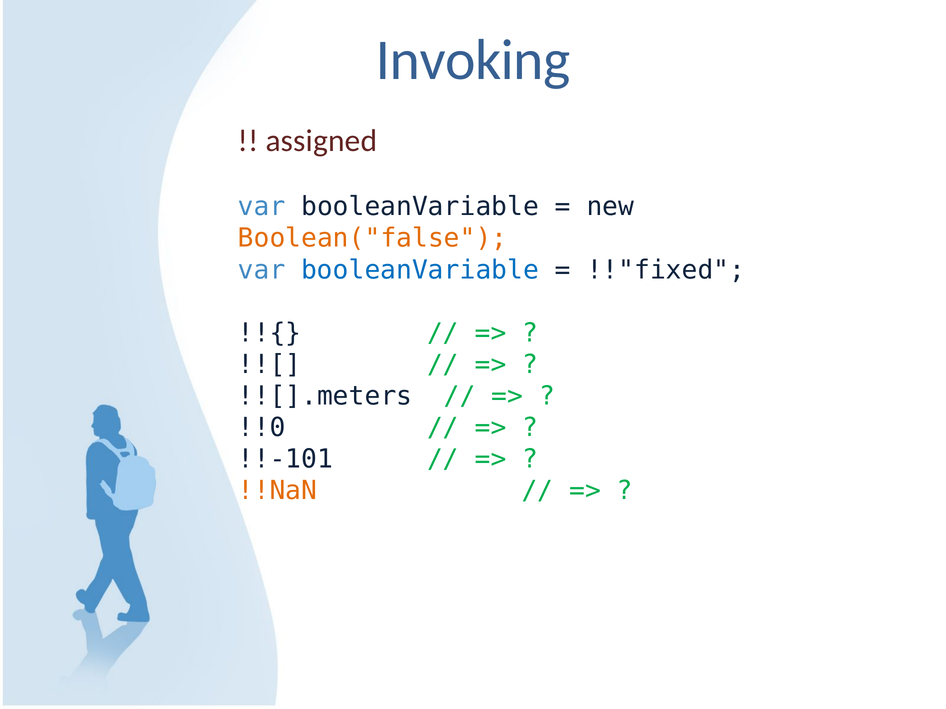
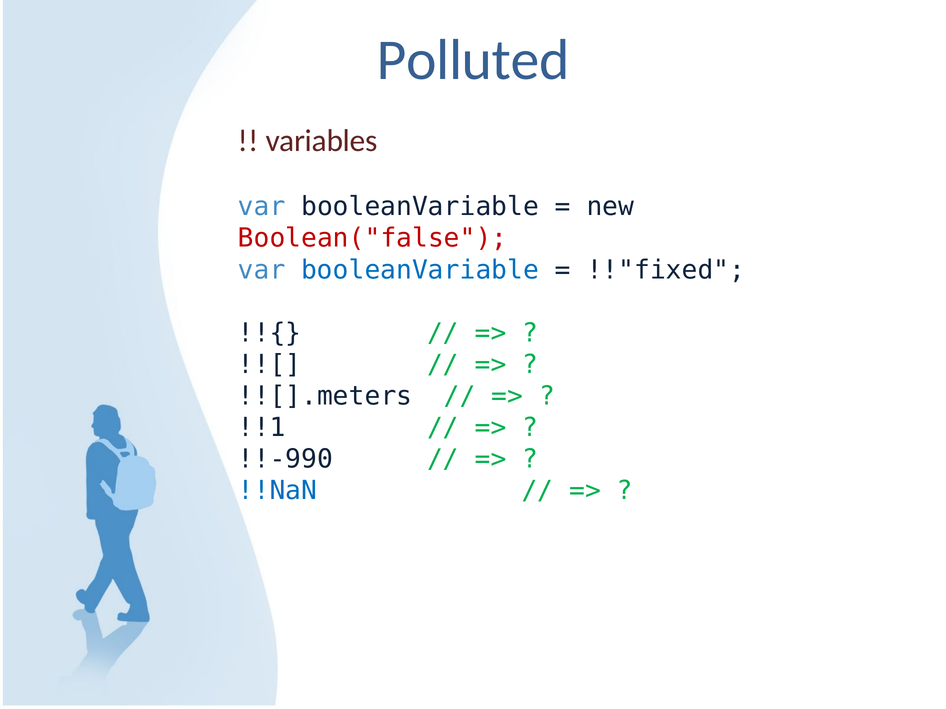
Invoking: Invoking -> Polluted
assigned: assigned -> variables
Boolean("false colour: orange -> red
!!0: !!0 -> !!1
!!-101: !!-101 -> !!-990
!!NaN colour: orange -> blue
